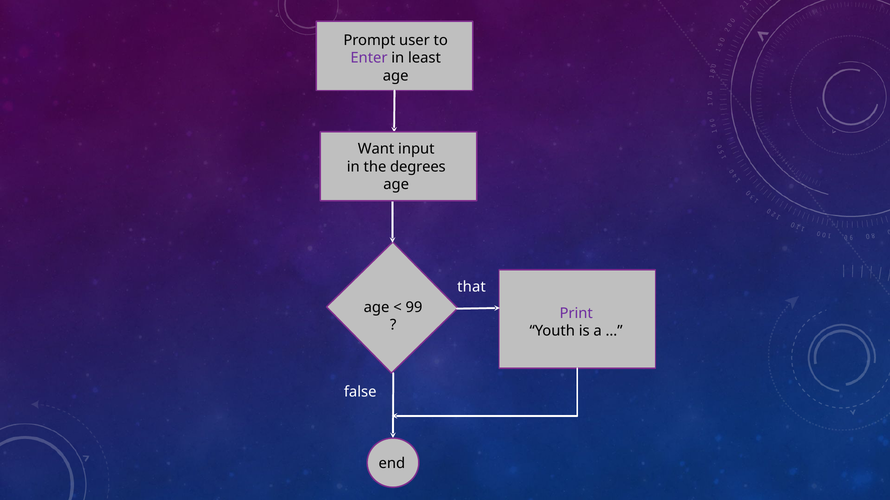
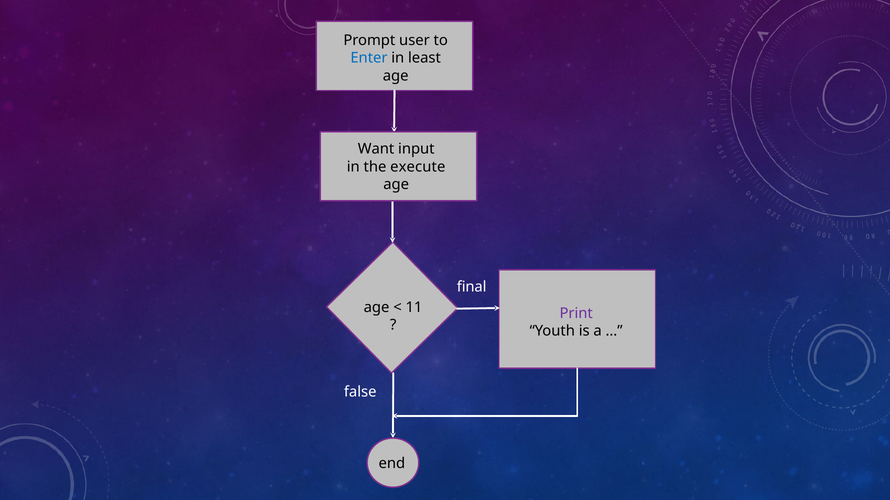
Enter colour: purple -> blue
degrees: degrees -> execute
that: that -> final
99: 99 -> 11
